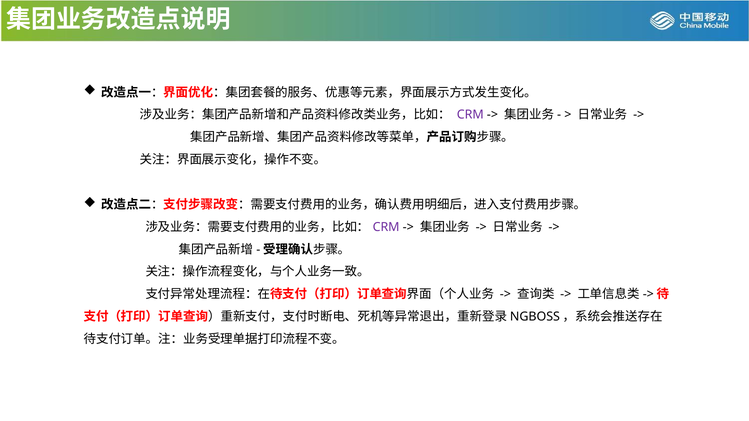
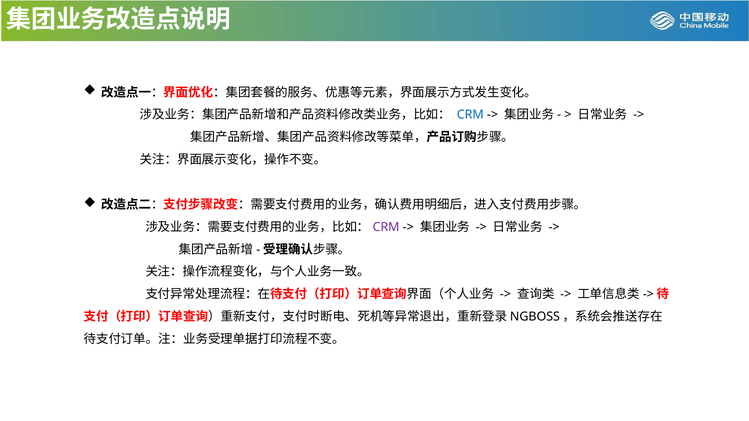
CRM at (470, 115) colour: purple -> blue
